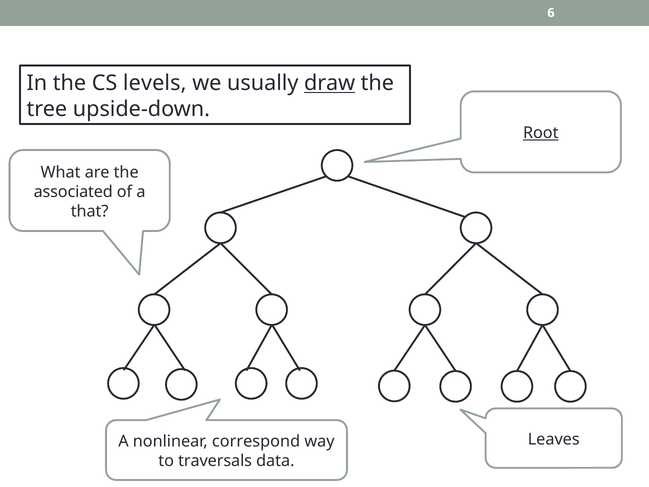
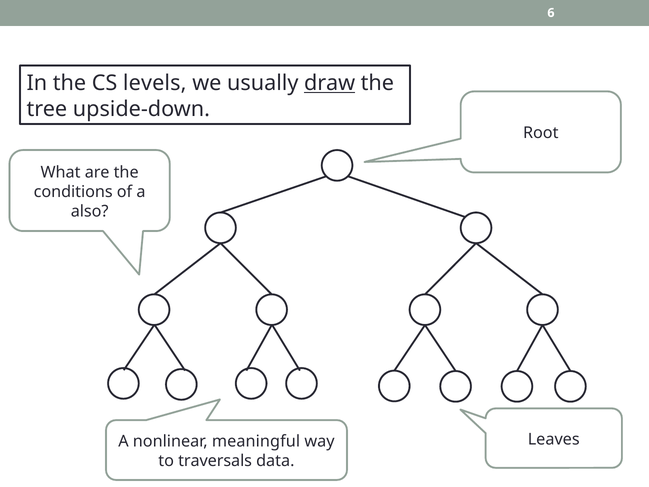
Root underline: present -> none
associated: associated -> conditions
that: that -> also
correspond: correspond -> meaningful
